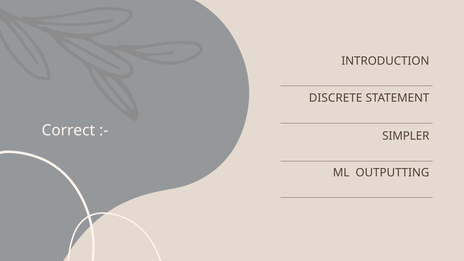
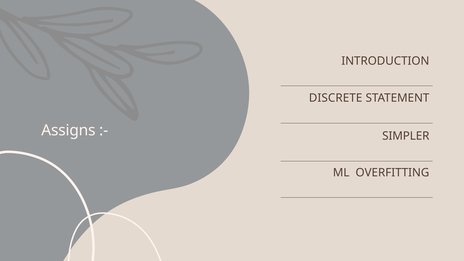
Correct: Correct -> Assigns
OUTPUTTING: OUTPUTTING -> OVERFITTING
